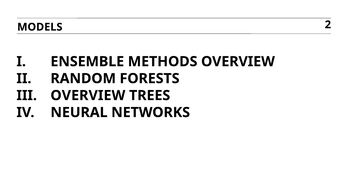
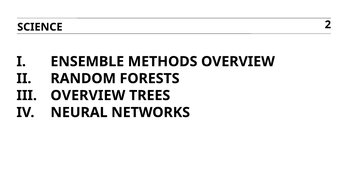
MODELS: MODELS -> SCIENCE
